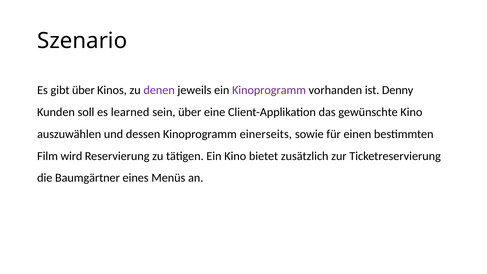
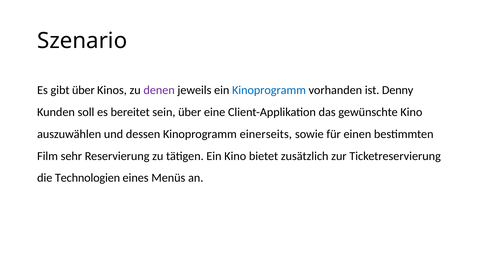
Kinoprogramm at (269, 90) colour: purple -> blue
learned: learned -> bereitet
wird: wird -> sehr
Baumgärtner: Baumgärtner -> Technologien
